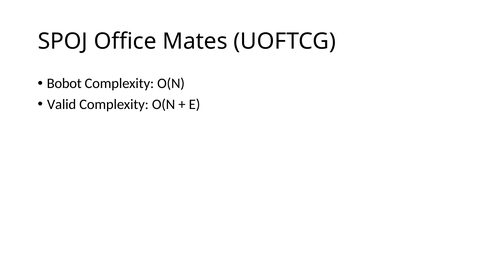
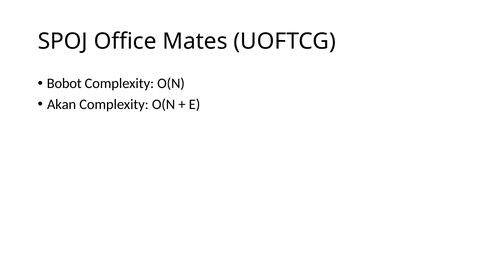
Valid: Valid -> Akan
